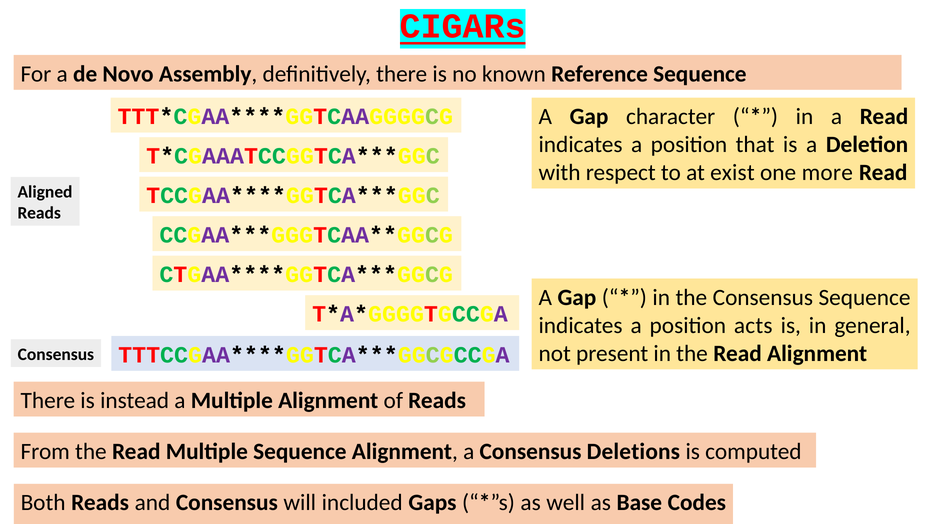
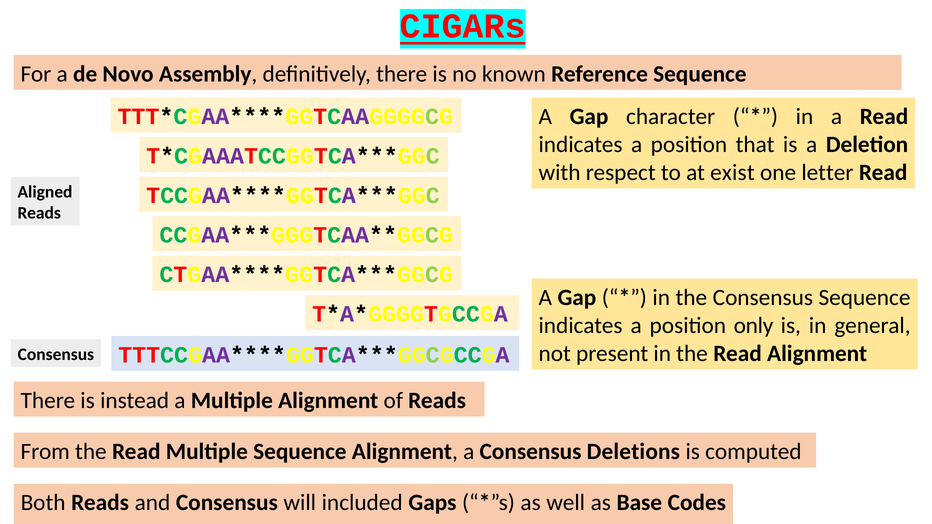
more: more -> letter
acts: acts -> only
